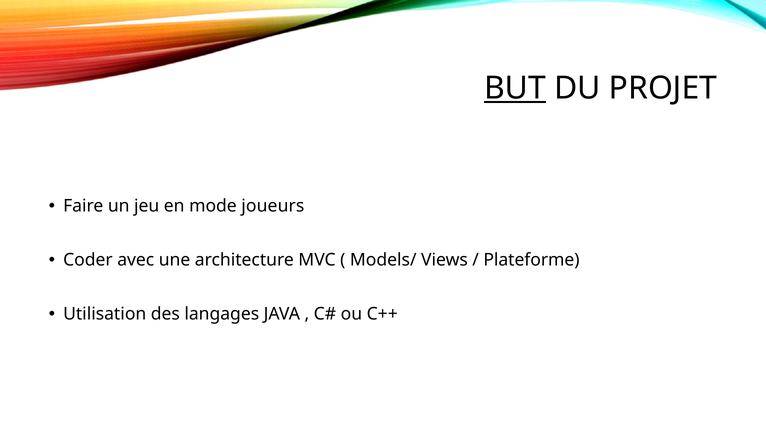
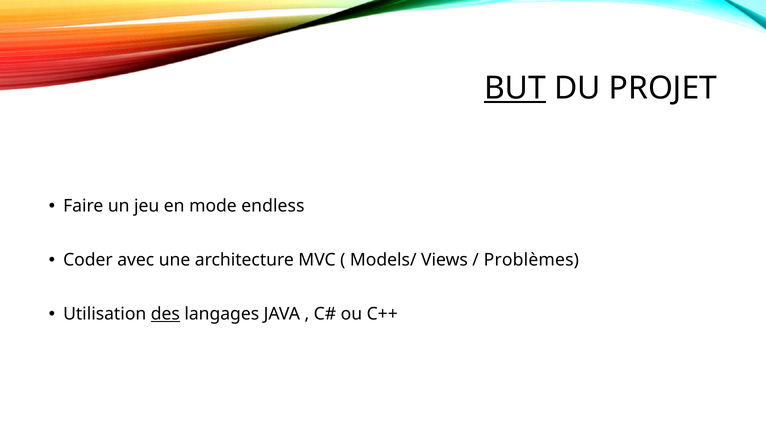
joueurs: joueurs -> endless
Plateforme: Plateforme -> Problèmes
des underline: none -> present
